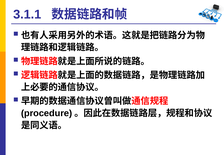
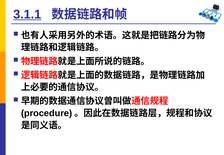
3.1.1 underline: none -> present
